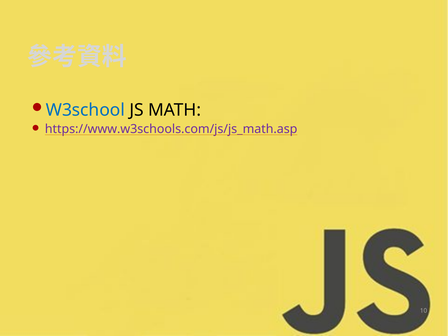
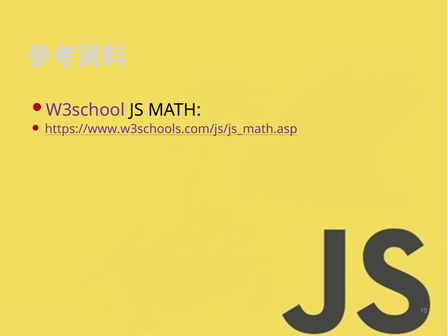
W3school colour: blue -> purple
